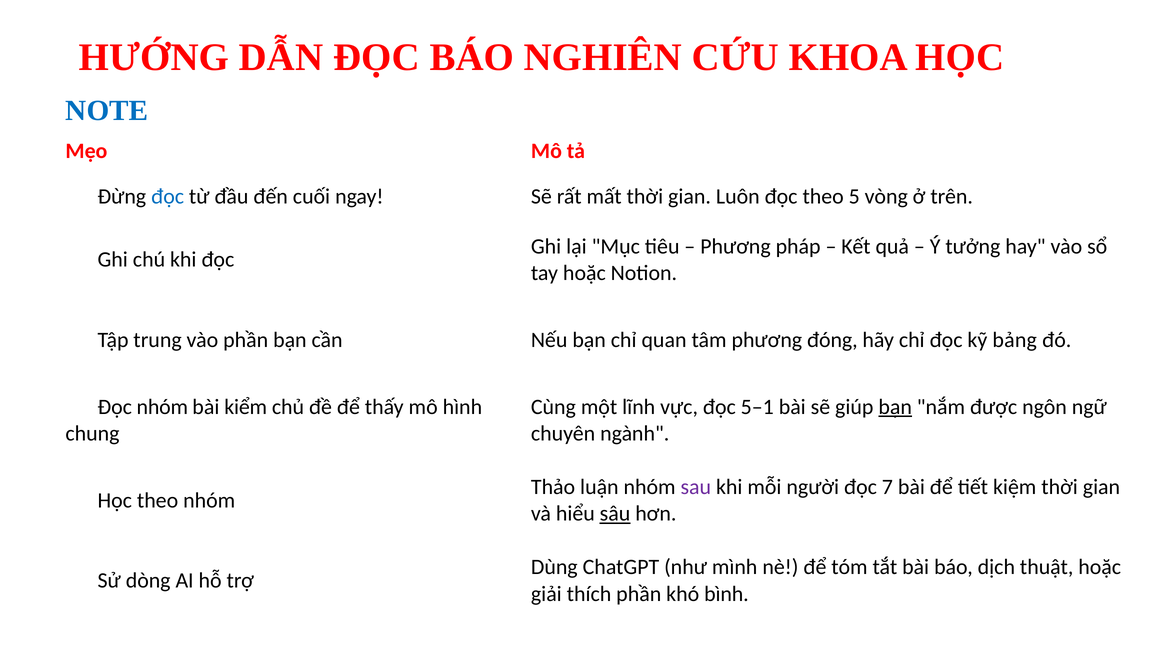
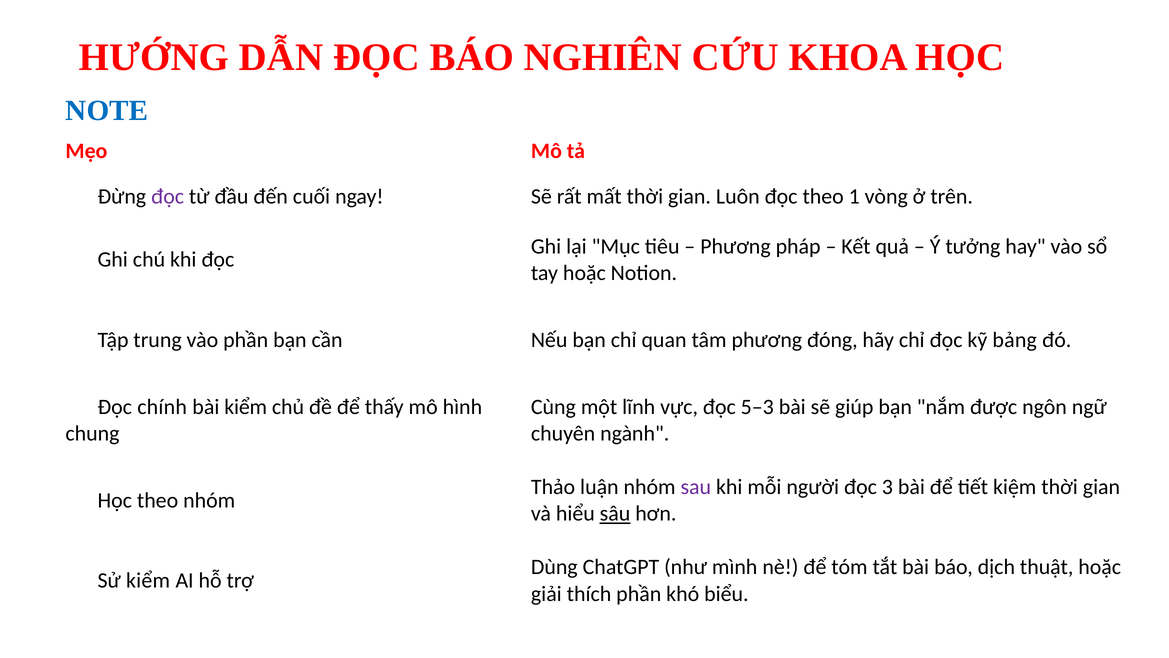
đọc at (168, 197) colour: blue -> purple
5: 5 -> 1
nhóm at (162, 406): nhóm -> chính
5–1: 5–1 -> 5–3
bạn at (895, 406) underline: present -> none
7: 7 -> 3
dòng at (148, 580): dòng -> kiểm
bình: bình -> biểu
